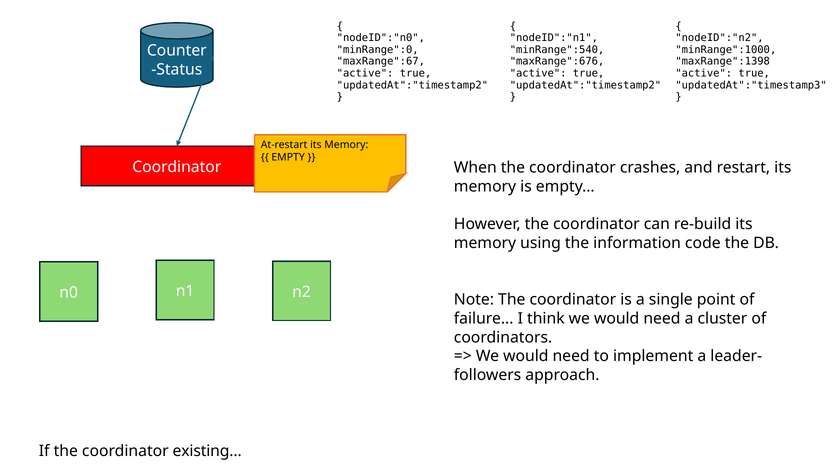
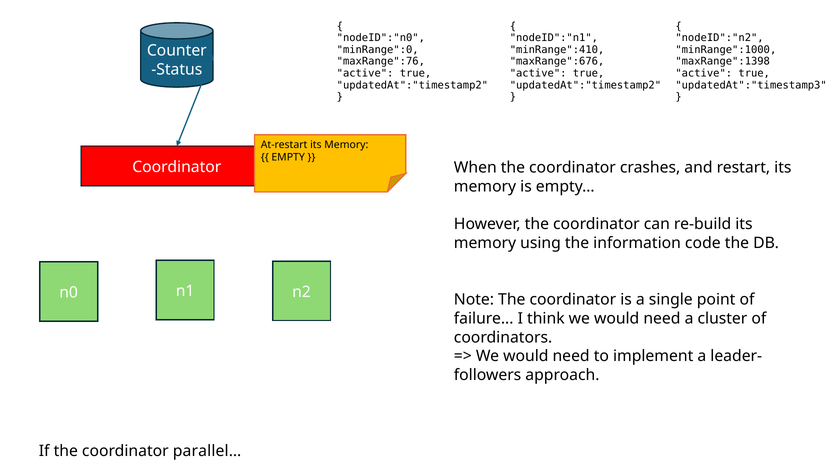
minRange":540: minRange":540 -> minRange":410
maxRange":67: maxRange":67 -> maxRange":76
existing…: existing… -> parallel…
